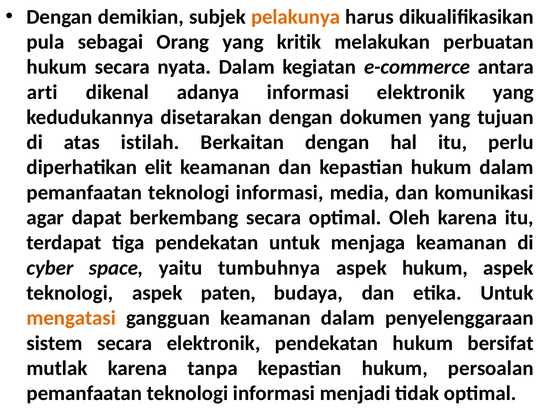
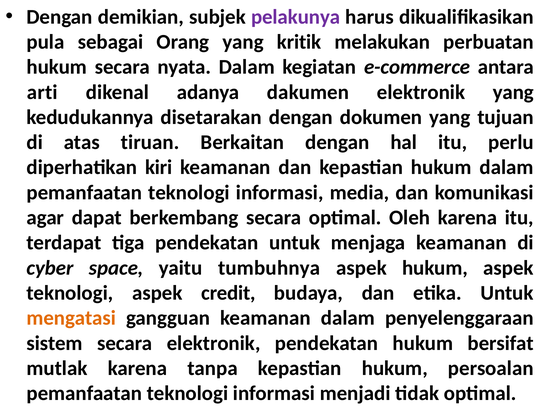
pelakunya colour: orange -> purple
adanya informasi: informasi -> dakumen
istilah: istilah -> tiruan
elit: elit -> kiri
paten: paten -> credit
